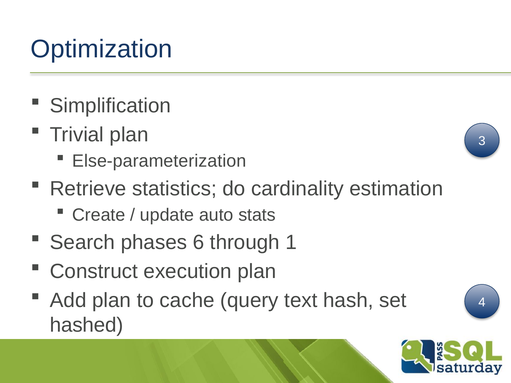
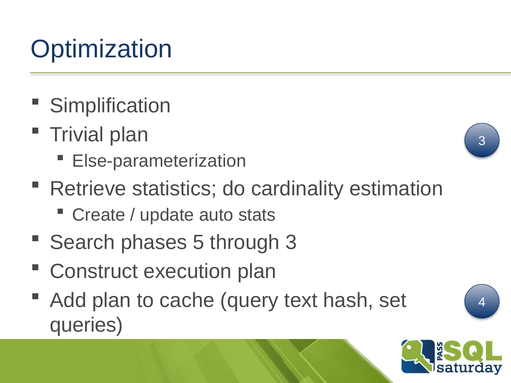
6: 6 -> 5
through 1: 1 -> 3
hashed: hashed -> queries
